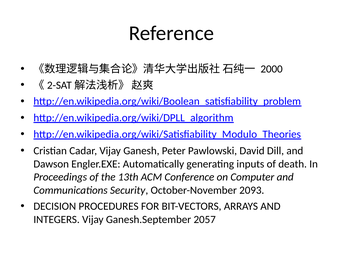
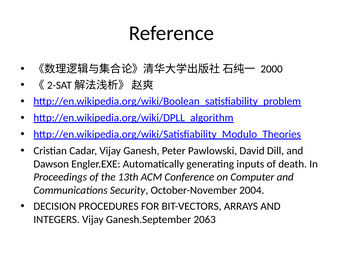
2093: 2093 -> 2004
2057: 2057 -> 2063
